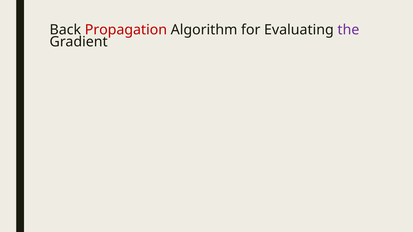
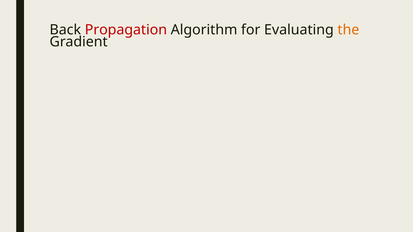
the colour: purple -> orange
